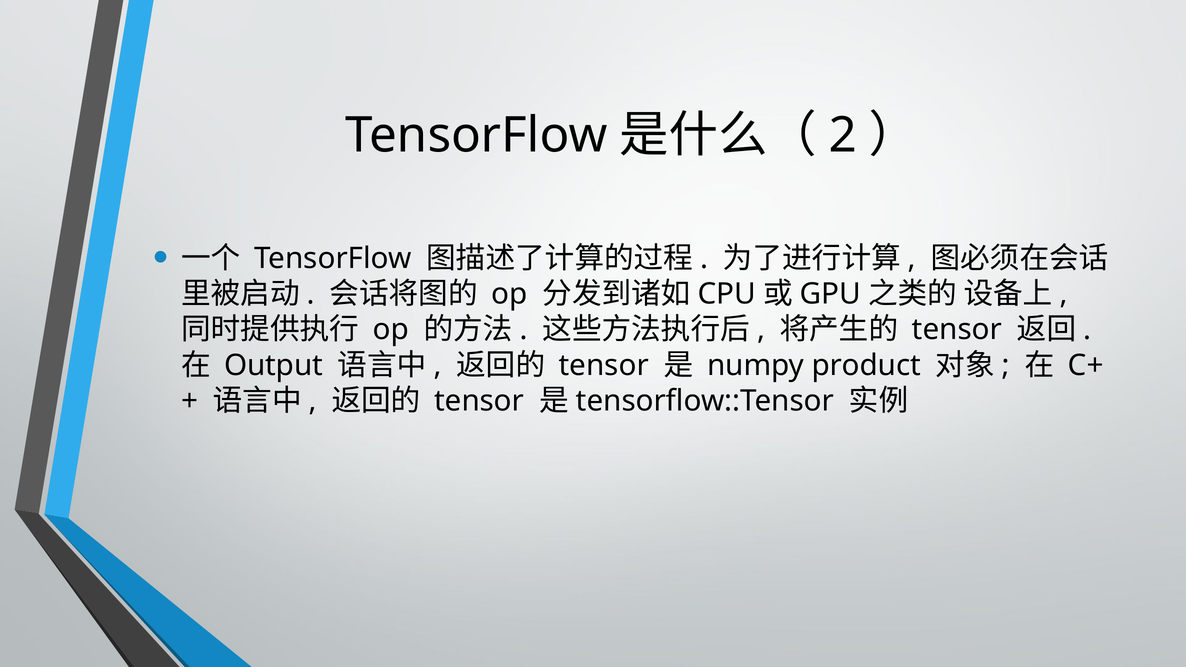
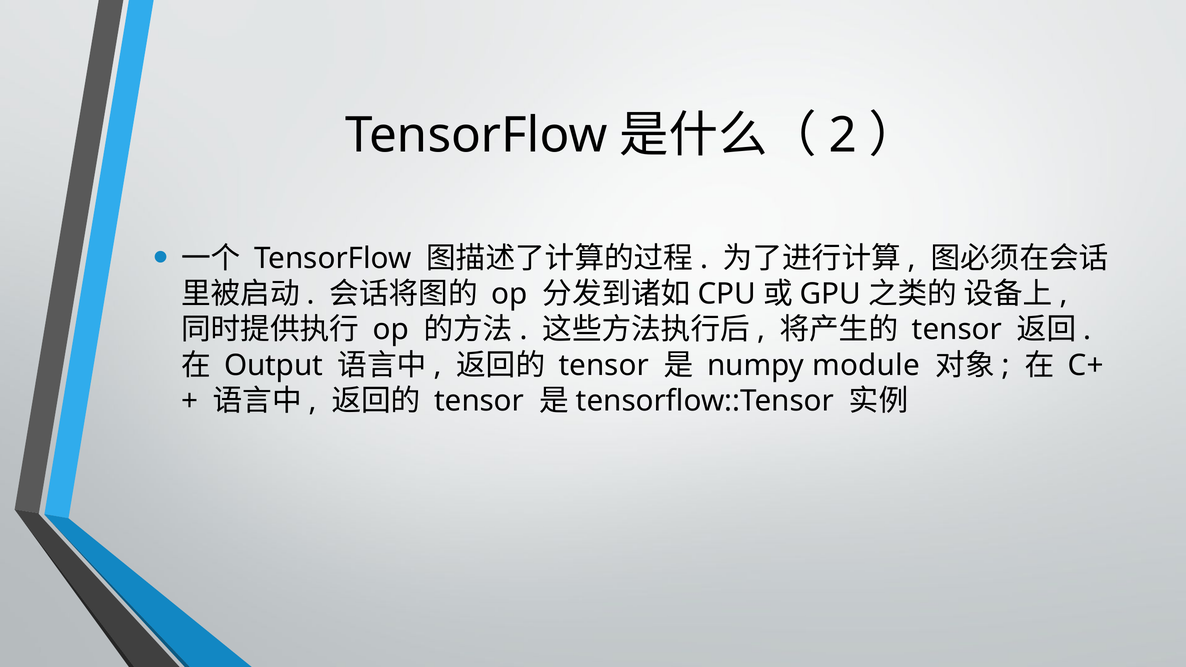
product: product -> module
